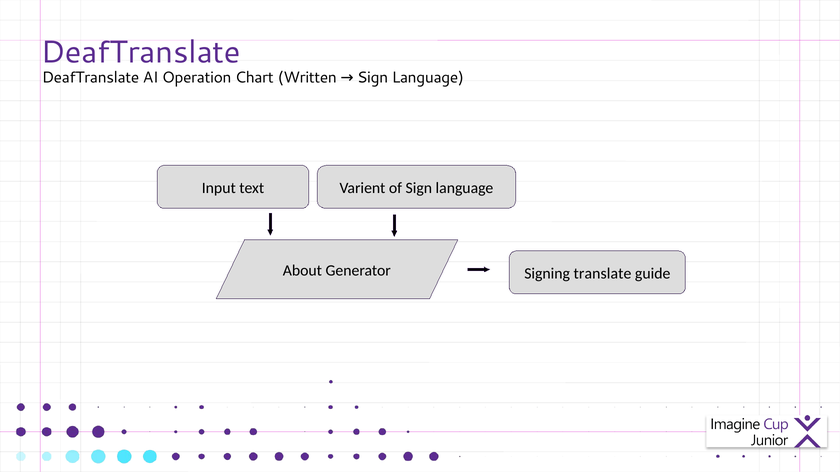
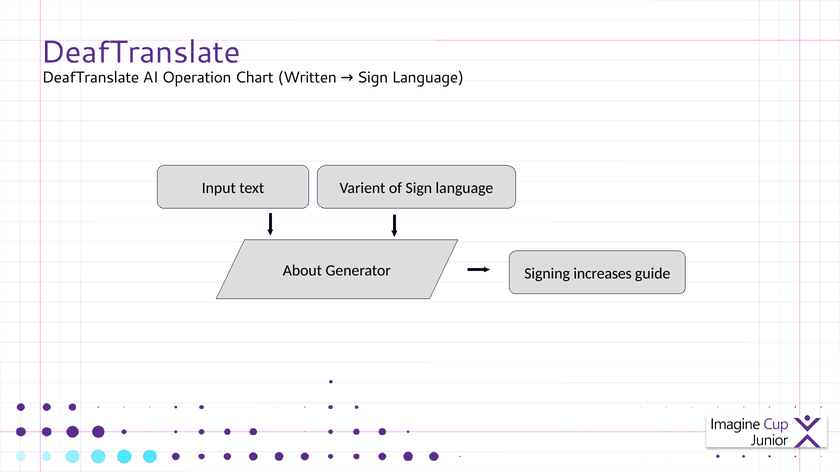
translate: translate -> increases
